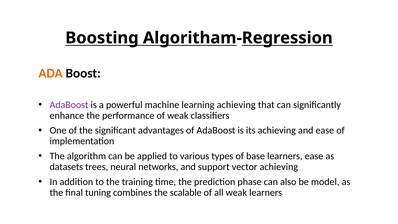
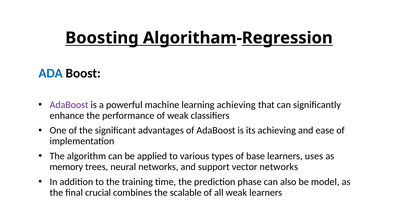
ADA colour: orange -> blue
learners ease: ease -> uses
datasets: datasets -> memory
vector achieving: achieving -> networks
tuning: tuning -> crucial
